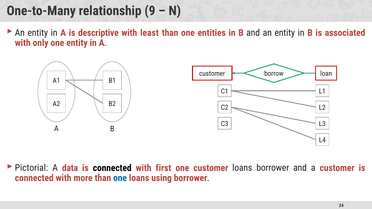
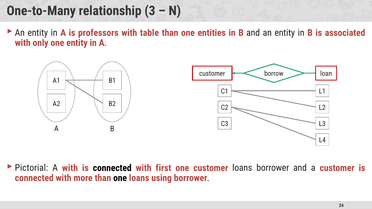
9: 9 -> 3
descriptive: descriptive -> professors
least: least -> table
A data: data -> with
one at (120, 178) colour: blue -> black
